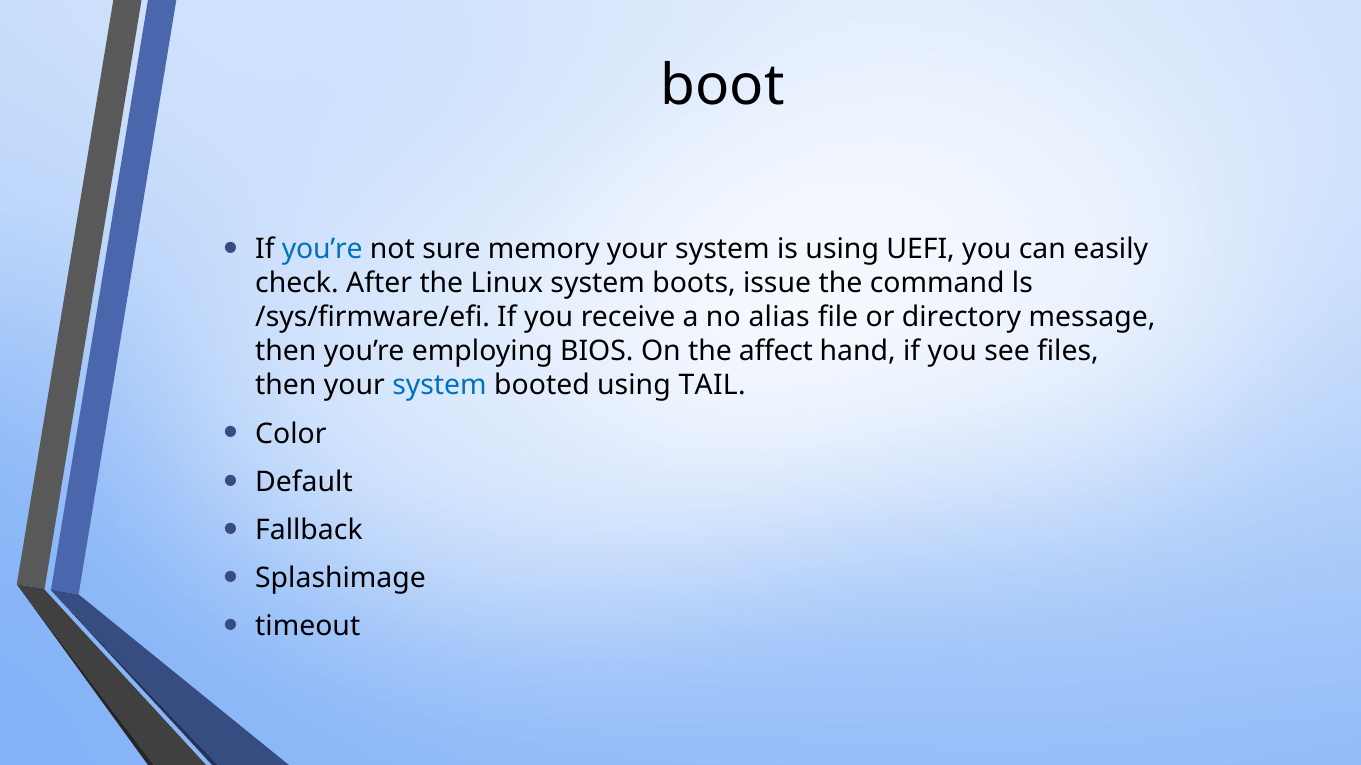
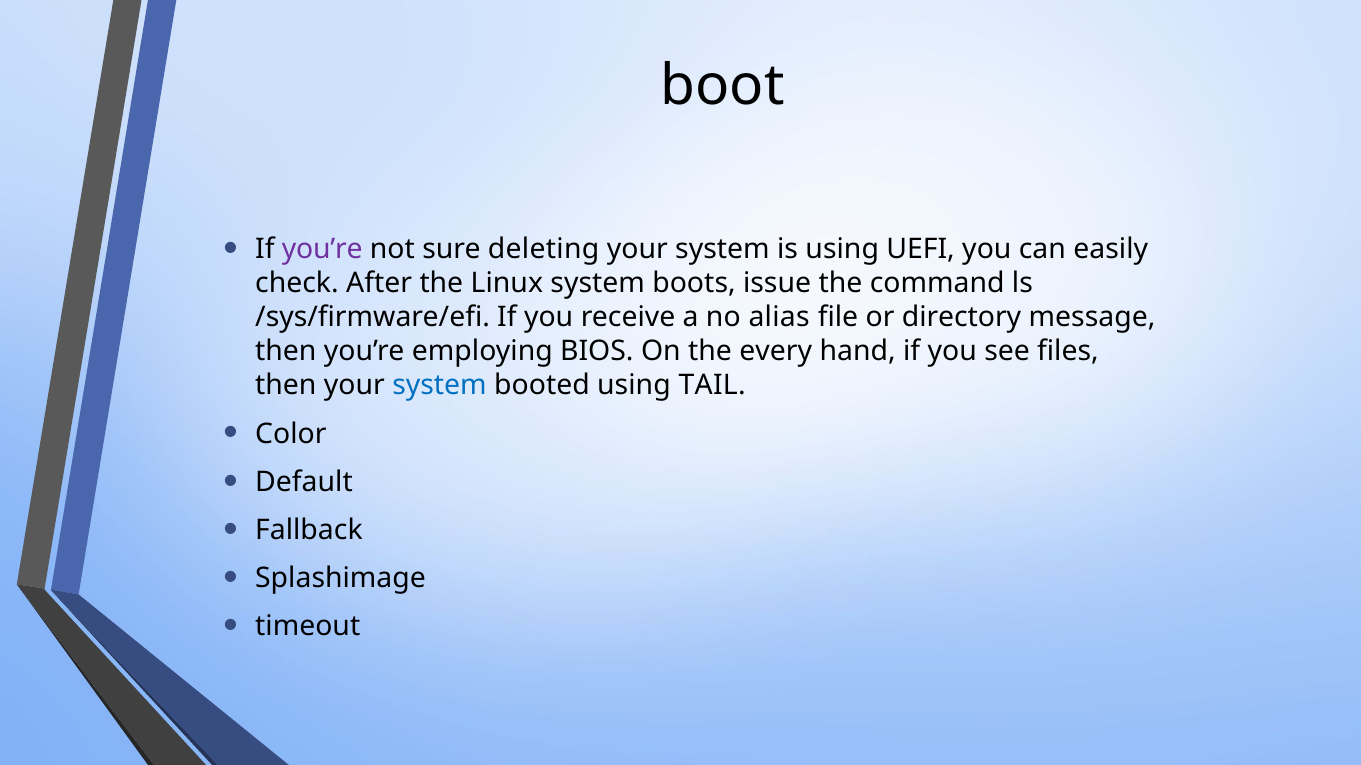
you’re at (322, 249) colour: blue -> purple
memory: memory -> deleting
affect: affect -> every
